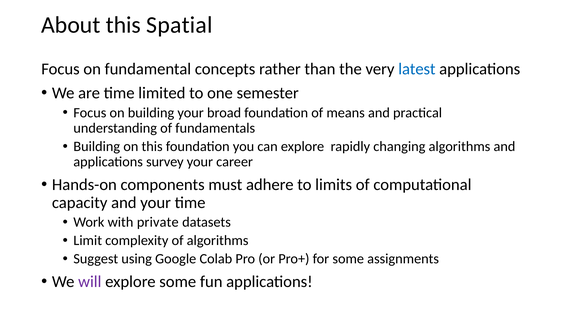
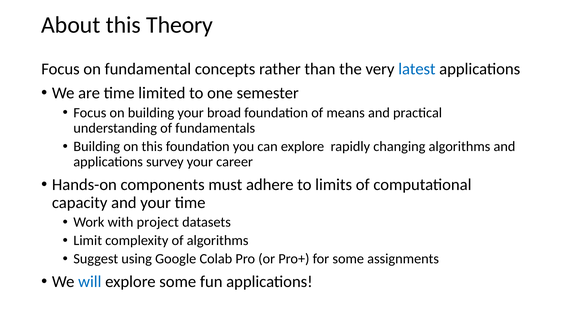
Spatial: Spatial -> Theory
private: private -> project
will colour: purple -> blue
